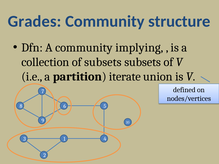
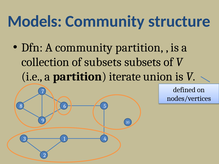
Grades: Grades -> Models
community implying: implying -> partition
